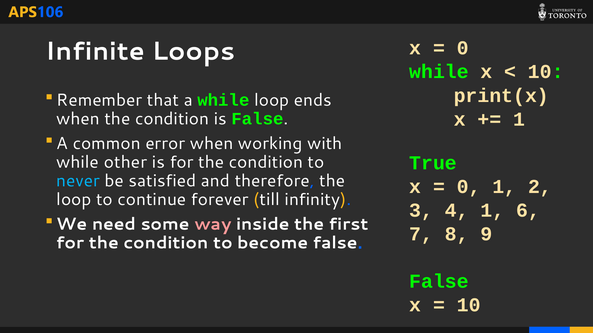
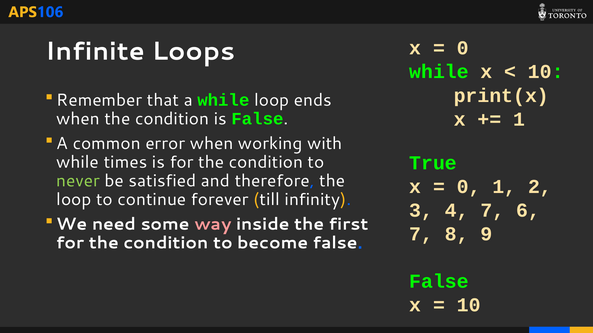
other: other -> times
never colour: light blue -> light green
4 1: 1 -> 7
